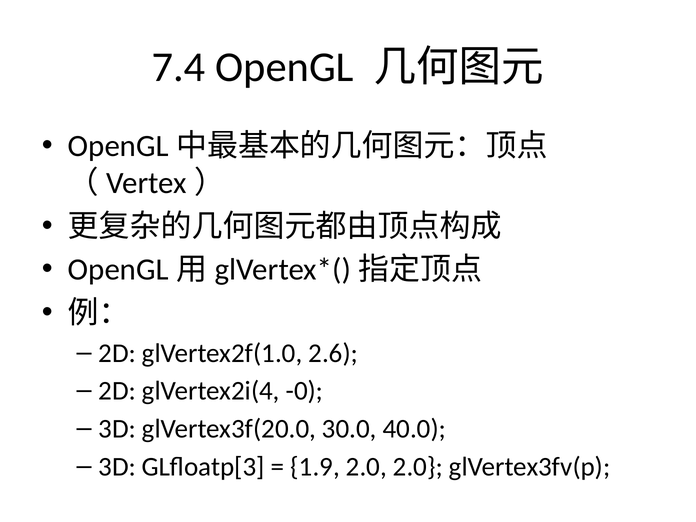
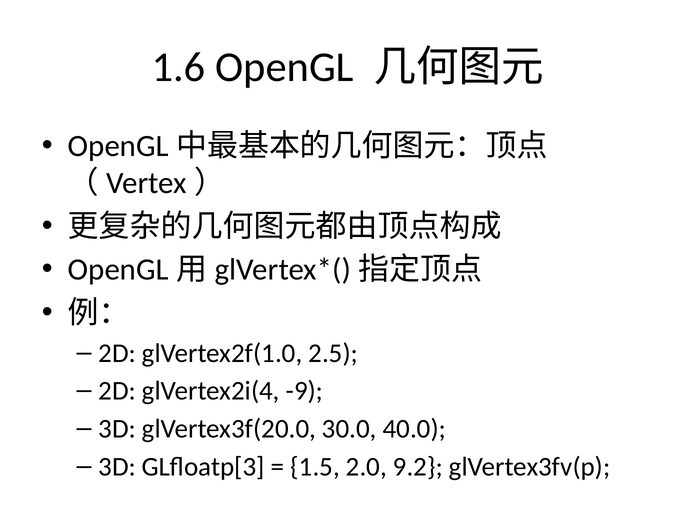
7.4: 7.4 -> 1.6
2.6: 2.6 -> 2.5
-0: -0 -> -9
1.9: 1.9 -> 1.5
2.0 2.0: 2.0 -> 9.2
